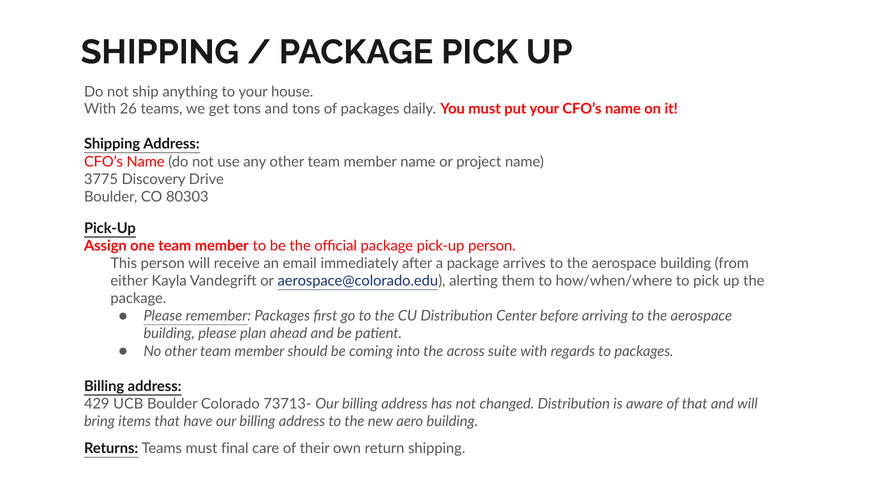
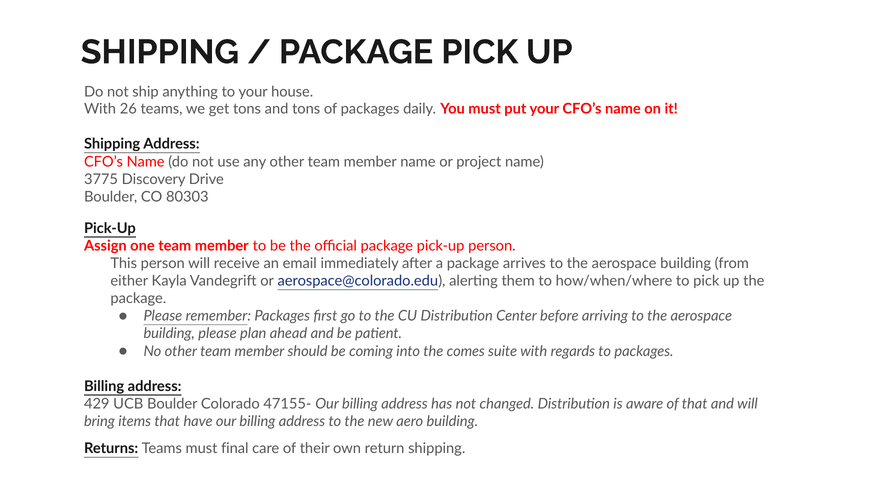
across: across -> comes
73713-: 73713- -> 47155-
